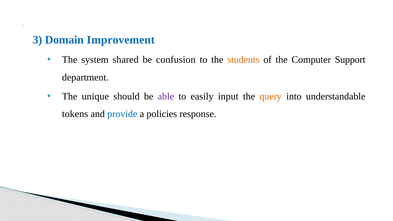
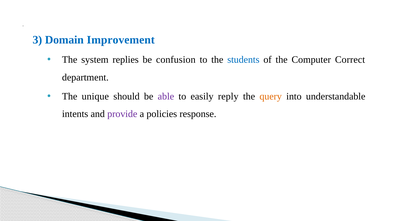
shared: shared -> replies
students colour: orange -> blue
Support: Support -> Correct
input: input -> reply
tokens: tokens -> intents
provide colour: blue -> purple
